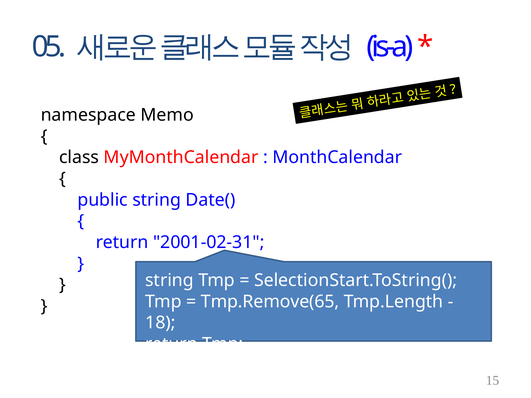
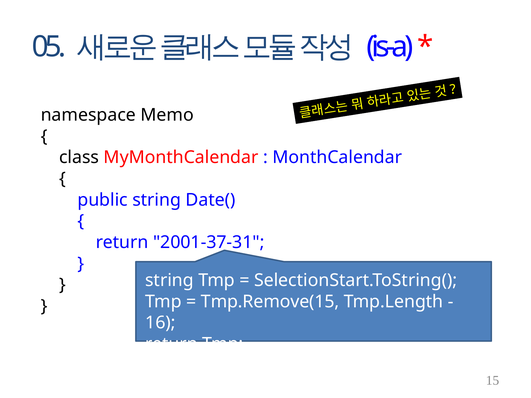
2001-02-31: 2001-02-31 -> 2001-37-31
Tmp.Remove(65: Tmp.Remove(65 -> Tmp.Remove(15
18: 18 -> 16
